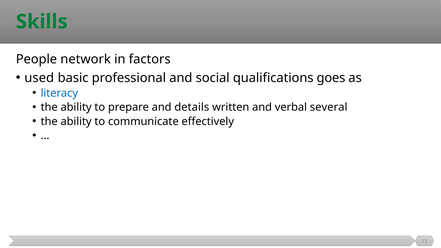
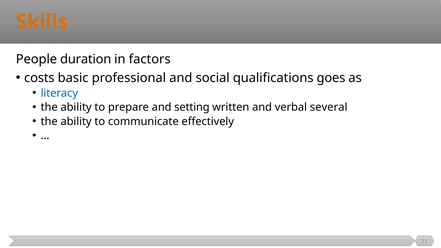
Skills colour: green -> orange
network: network -> duration
used: used -> costs
details: details -> setting
